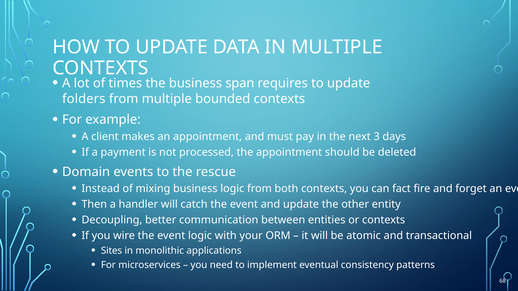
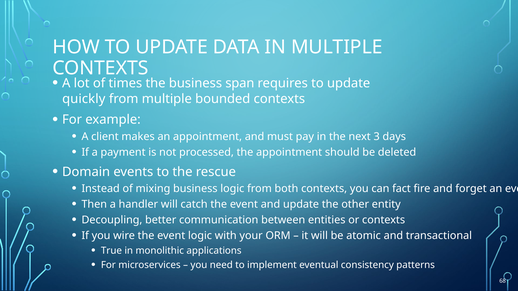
folders: folders -> quickly
Sites: Sites -> True
